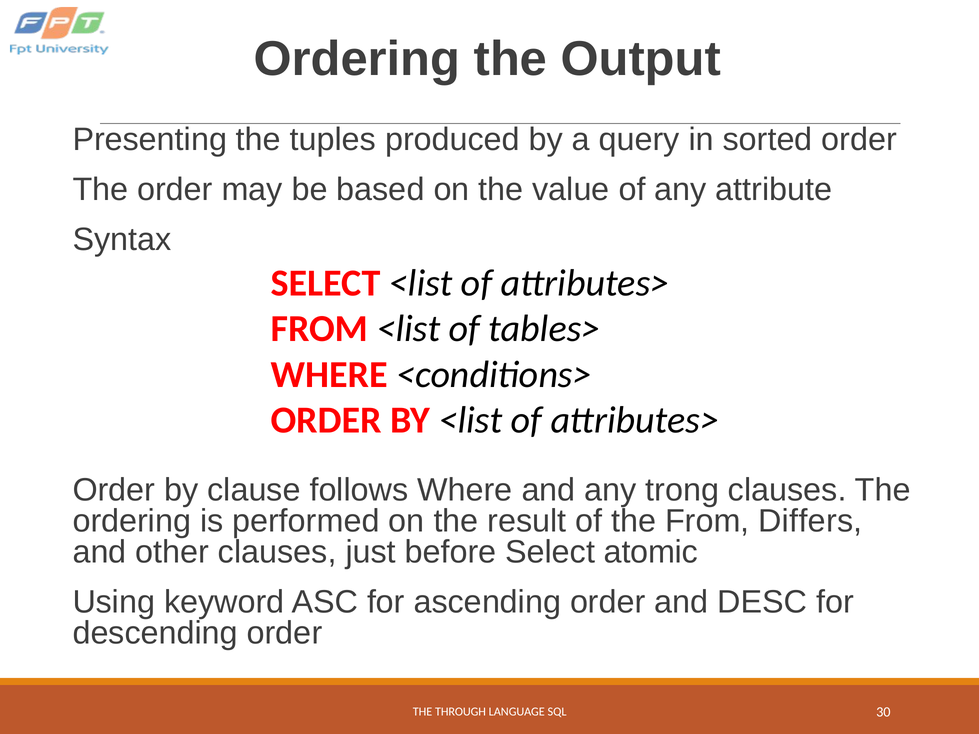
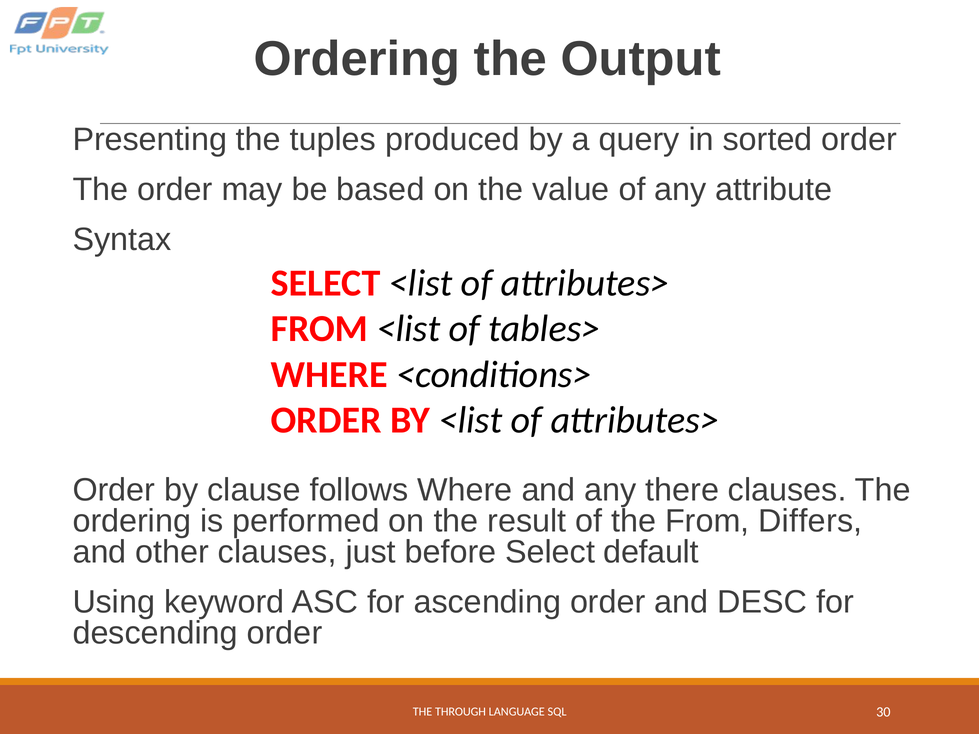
trong: trong -> there
atomic: atomic -> default
